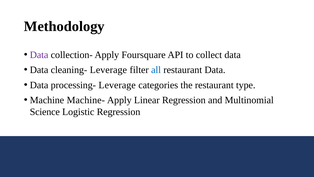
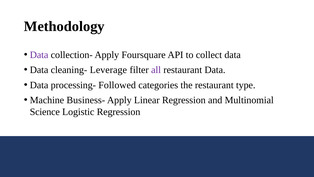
all colour: blue -> purple
processing- Leverage: Leverage -> Followed
Machine-: Machine- -> Business-
